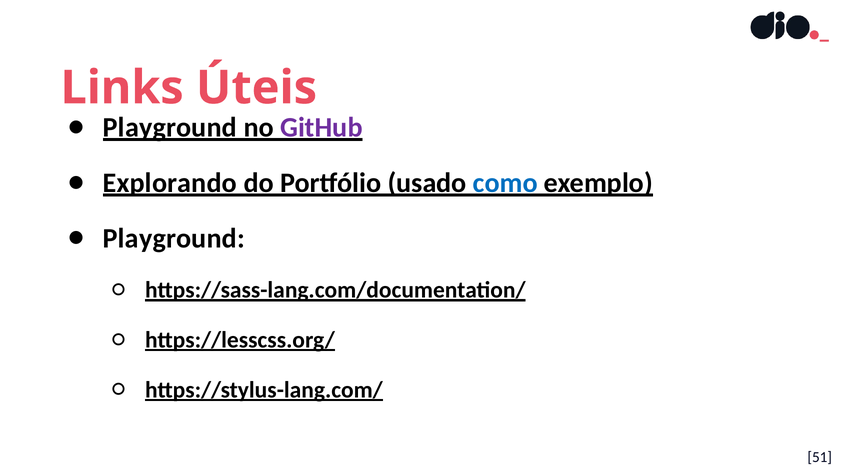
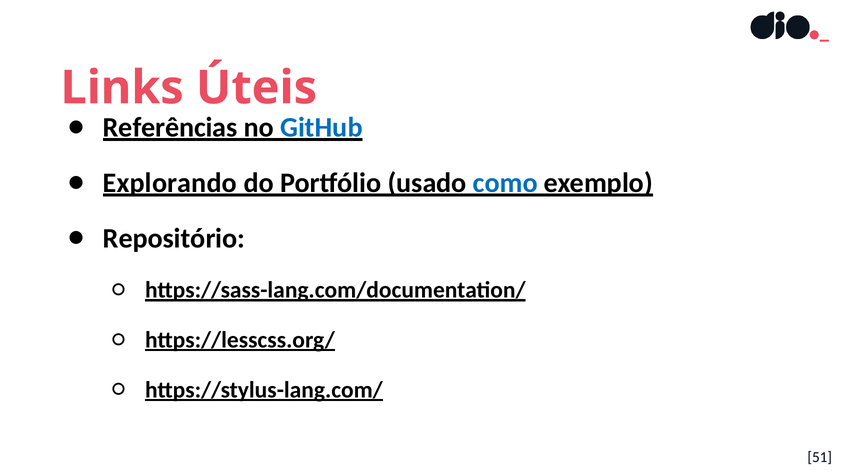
Playground at (170, 127): Playground -> Referências
GitHub colour: purple -> blue
Playground at (174, 238): Playground -> Repositório
